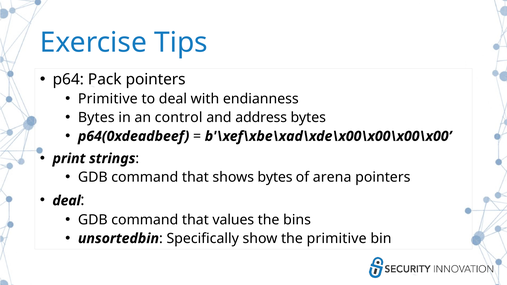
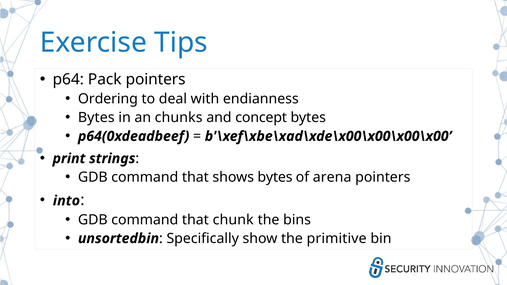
Primitive at (108, 99): Primitive -> Ordering
control: control -> chunks
address: address -> concept
deal at (67, 201): deal -> into
values: values -> chunk
